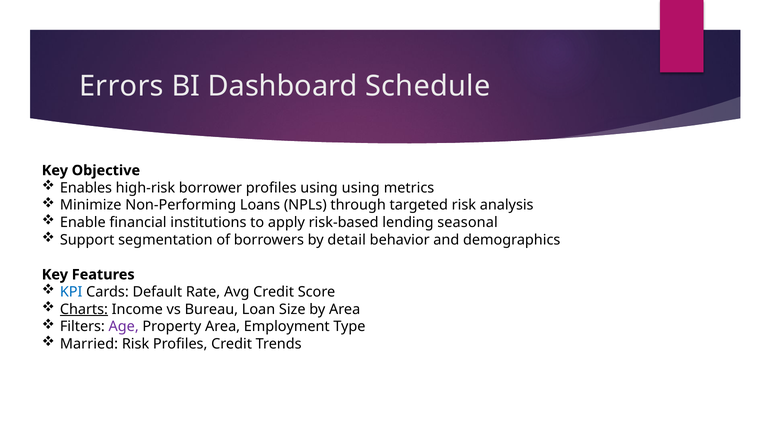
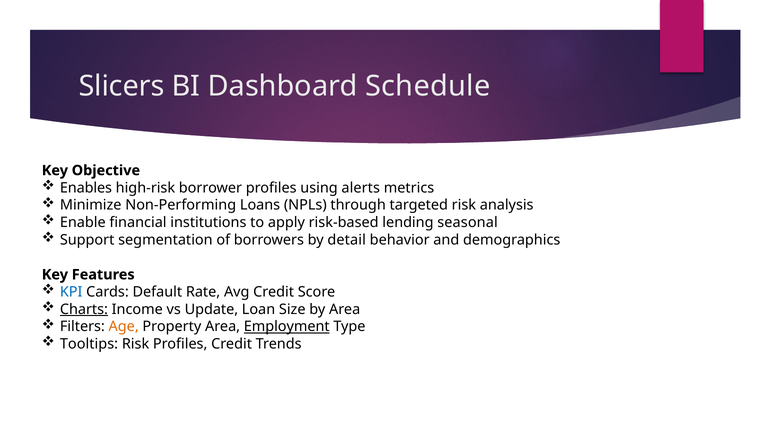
Errors: Errors -> Slicers
using using: using -> alerts
Bureau: Bureau -> Update
Age colour: purple -> orange
Employment underline: none -> present
Married: Married -> Tooltips
